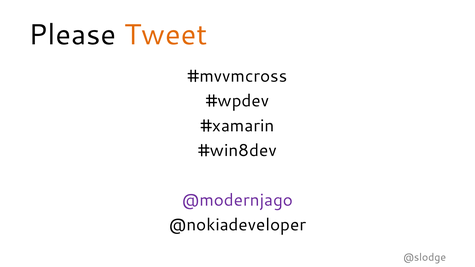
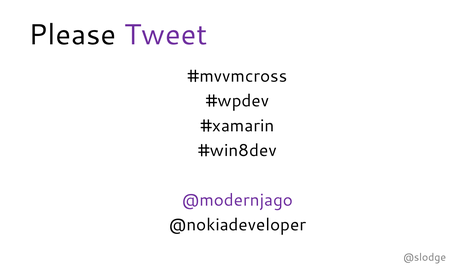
Tweet colour: orange -> purple
